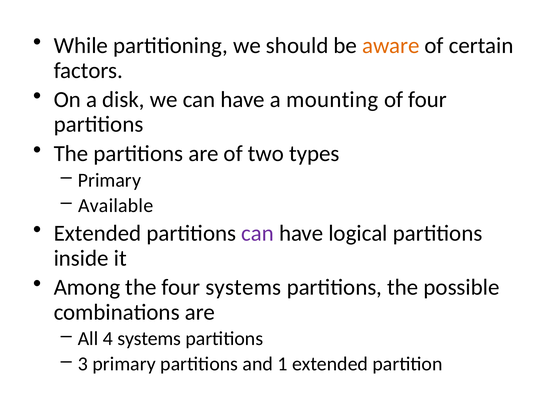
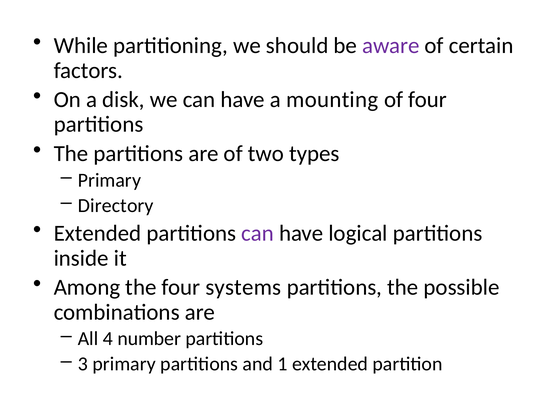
aware colour: orange -> purple
Available: Available -> Directory
4 systems: systems -> number
